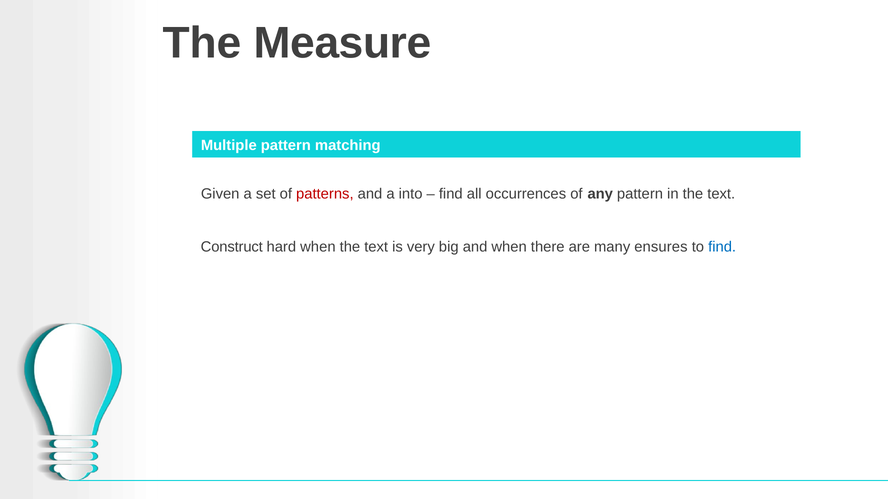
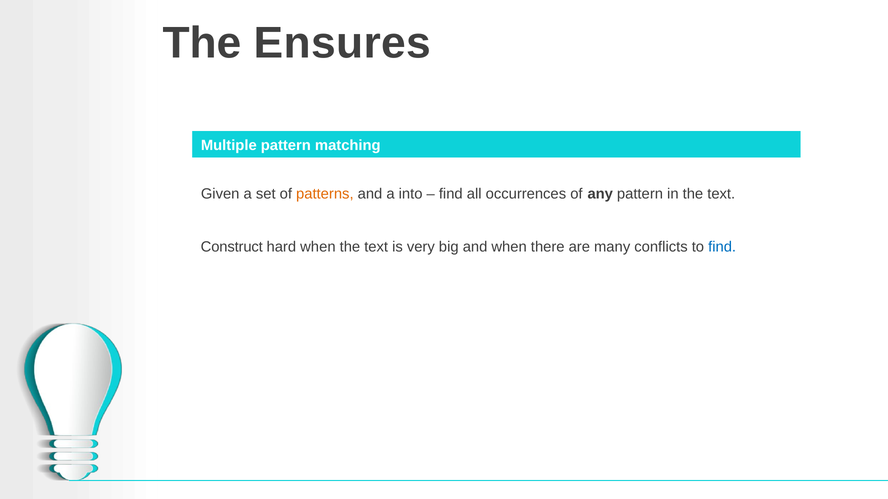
Measure: Measure -> Ensures
patterns colour: red -> orange
ensures: ensures -> conflicts
